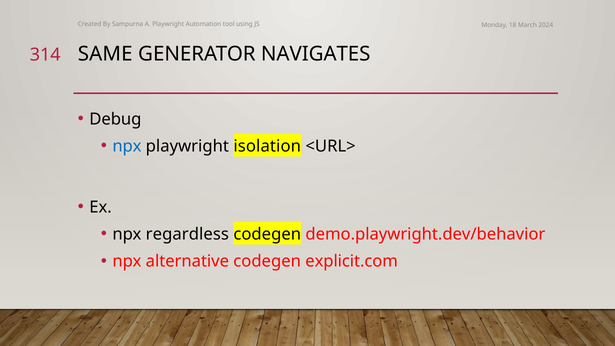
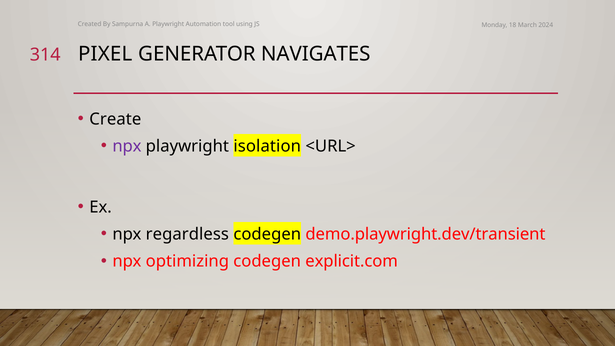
SAME: SAME -> PIXEL
Debug: Debug -> Create
npx at (127, 146) colour: blue -> purple
demo.playwright.dev/behavior: demo.playwright.dev/behavior -> demo.playwright.dev/transient
alternative: alternative -> optimizing
